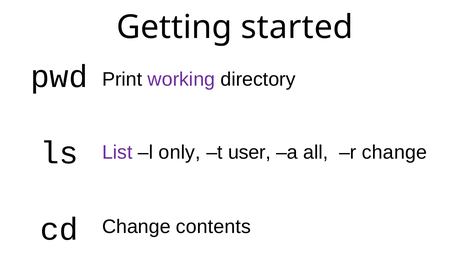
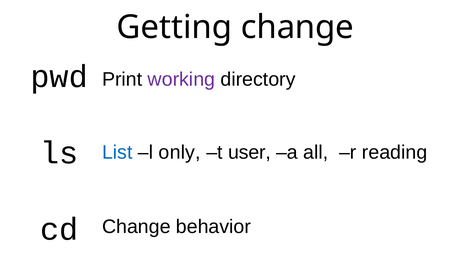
Getting started: started -> change
List colour: purple -> blue
r change: change -> reading
contents: contents -> behavior
